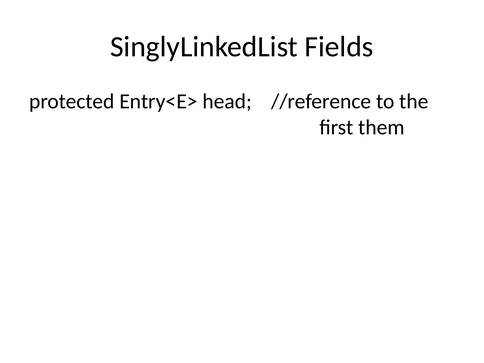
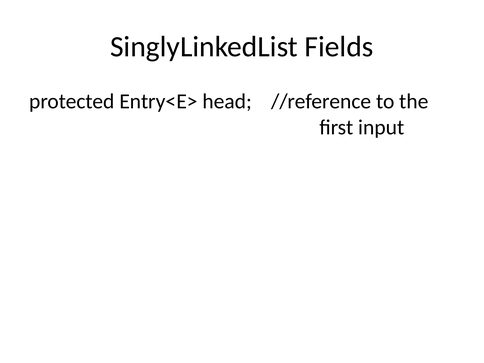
them: them -> input
